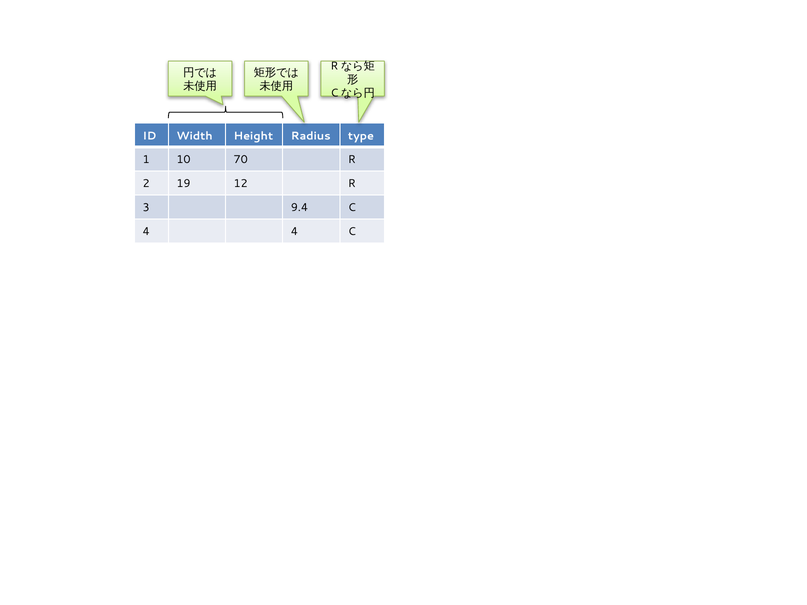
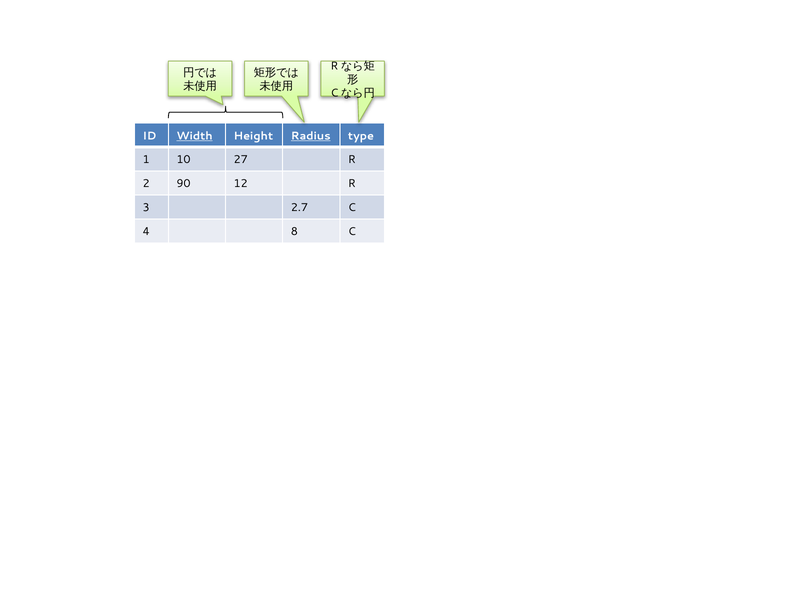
Width underline: none -> present
Radius underline: none -> present
70: 70 -> 27
19: 19 -> 90
9.4: 9.4 -> 2.7
4 4: 4 -> 8
